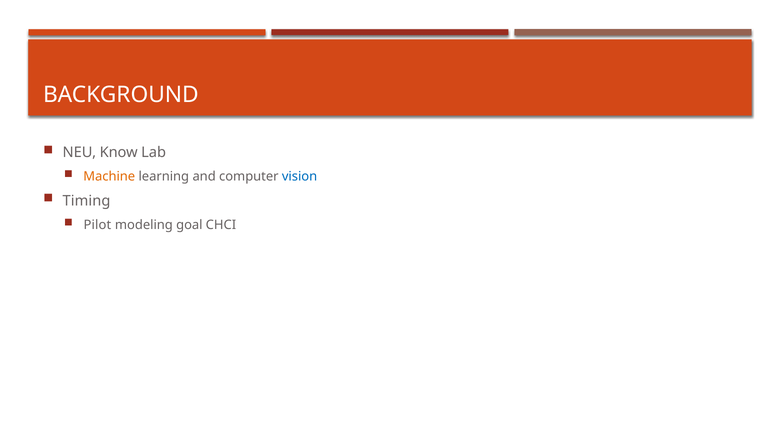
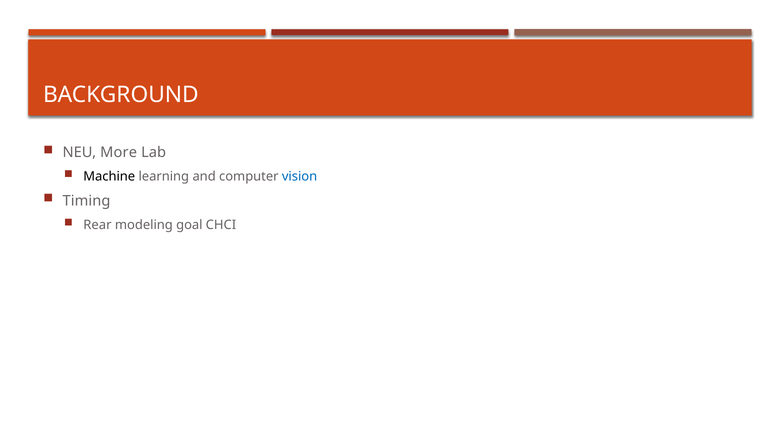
Know: Know -> More
Machine colour: orange -> black
Pilot: Pilot -> Rear
